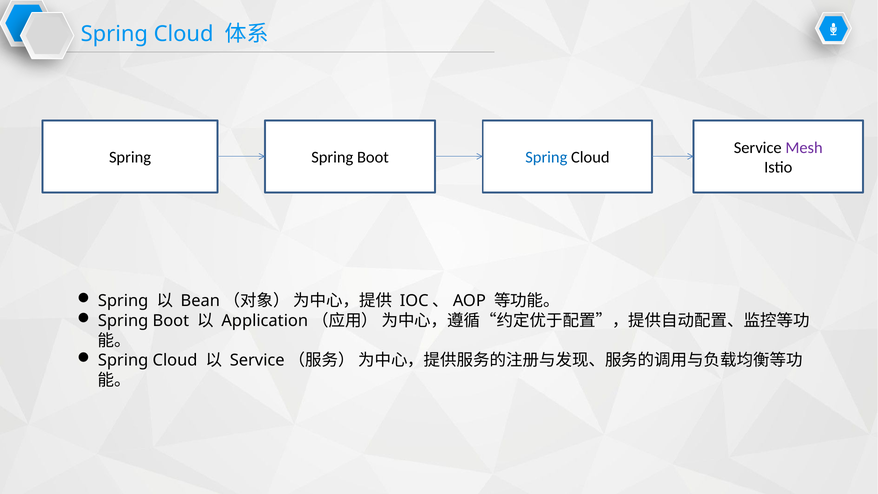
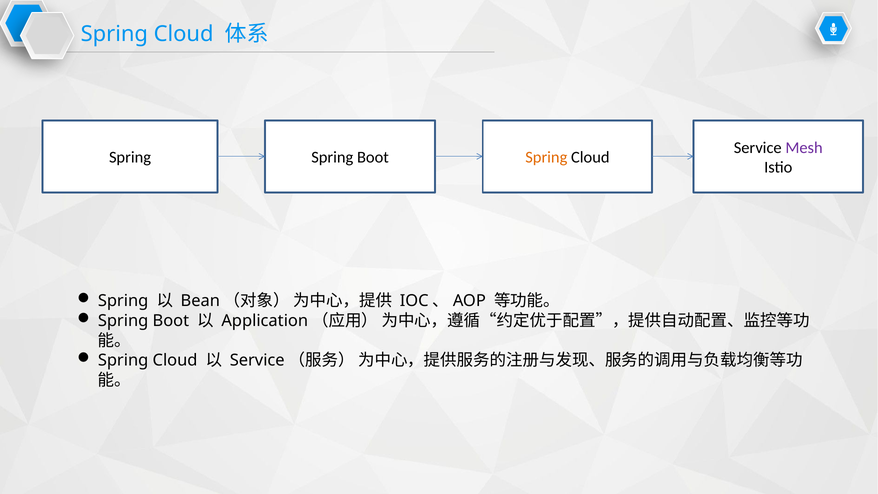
Spring at (546, 157) colour: blue -> orange
